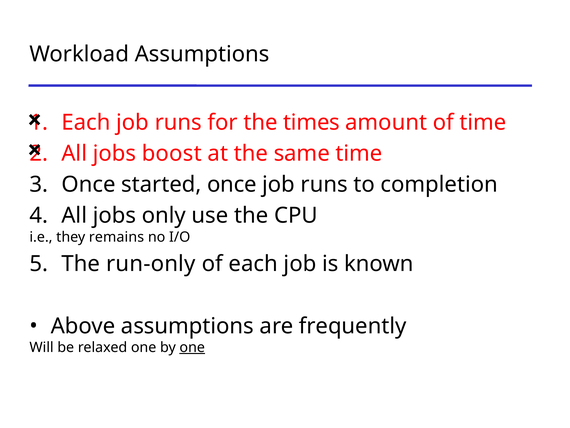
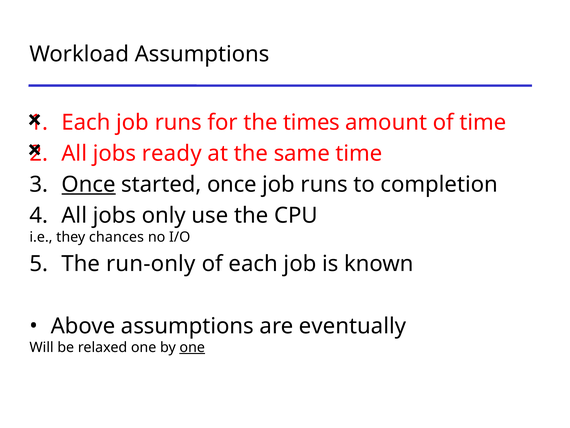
boost: boost -> ready
Once at (89, 184) underline: none -> present
remains: remains -> chances
frequently: frequently -> eventually
